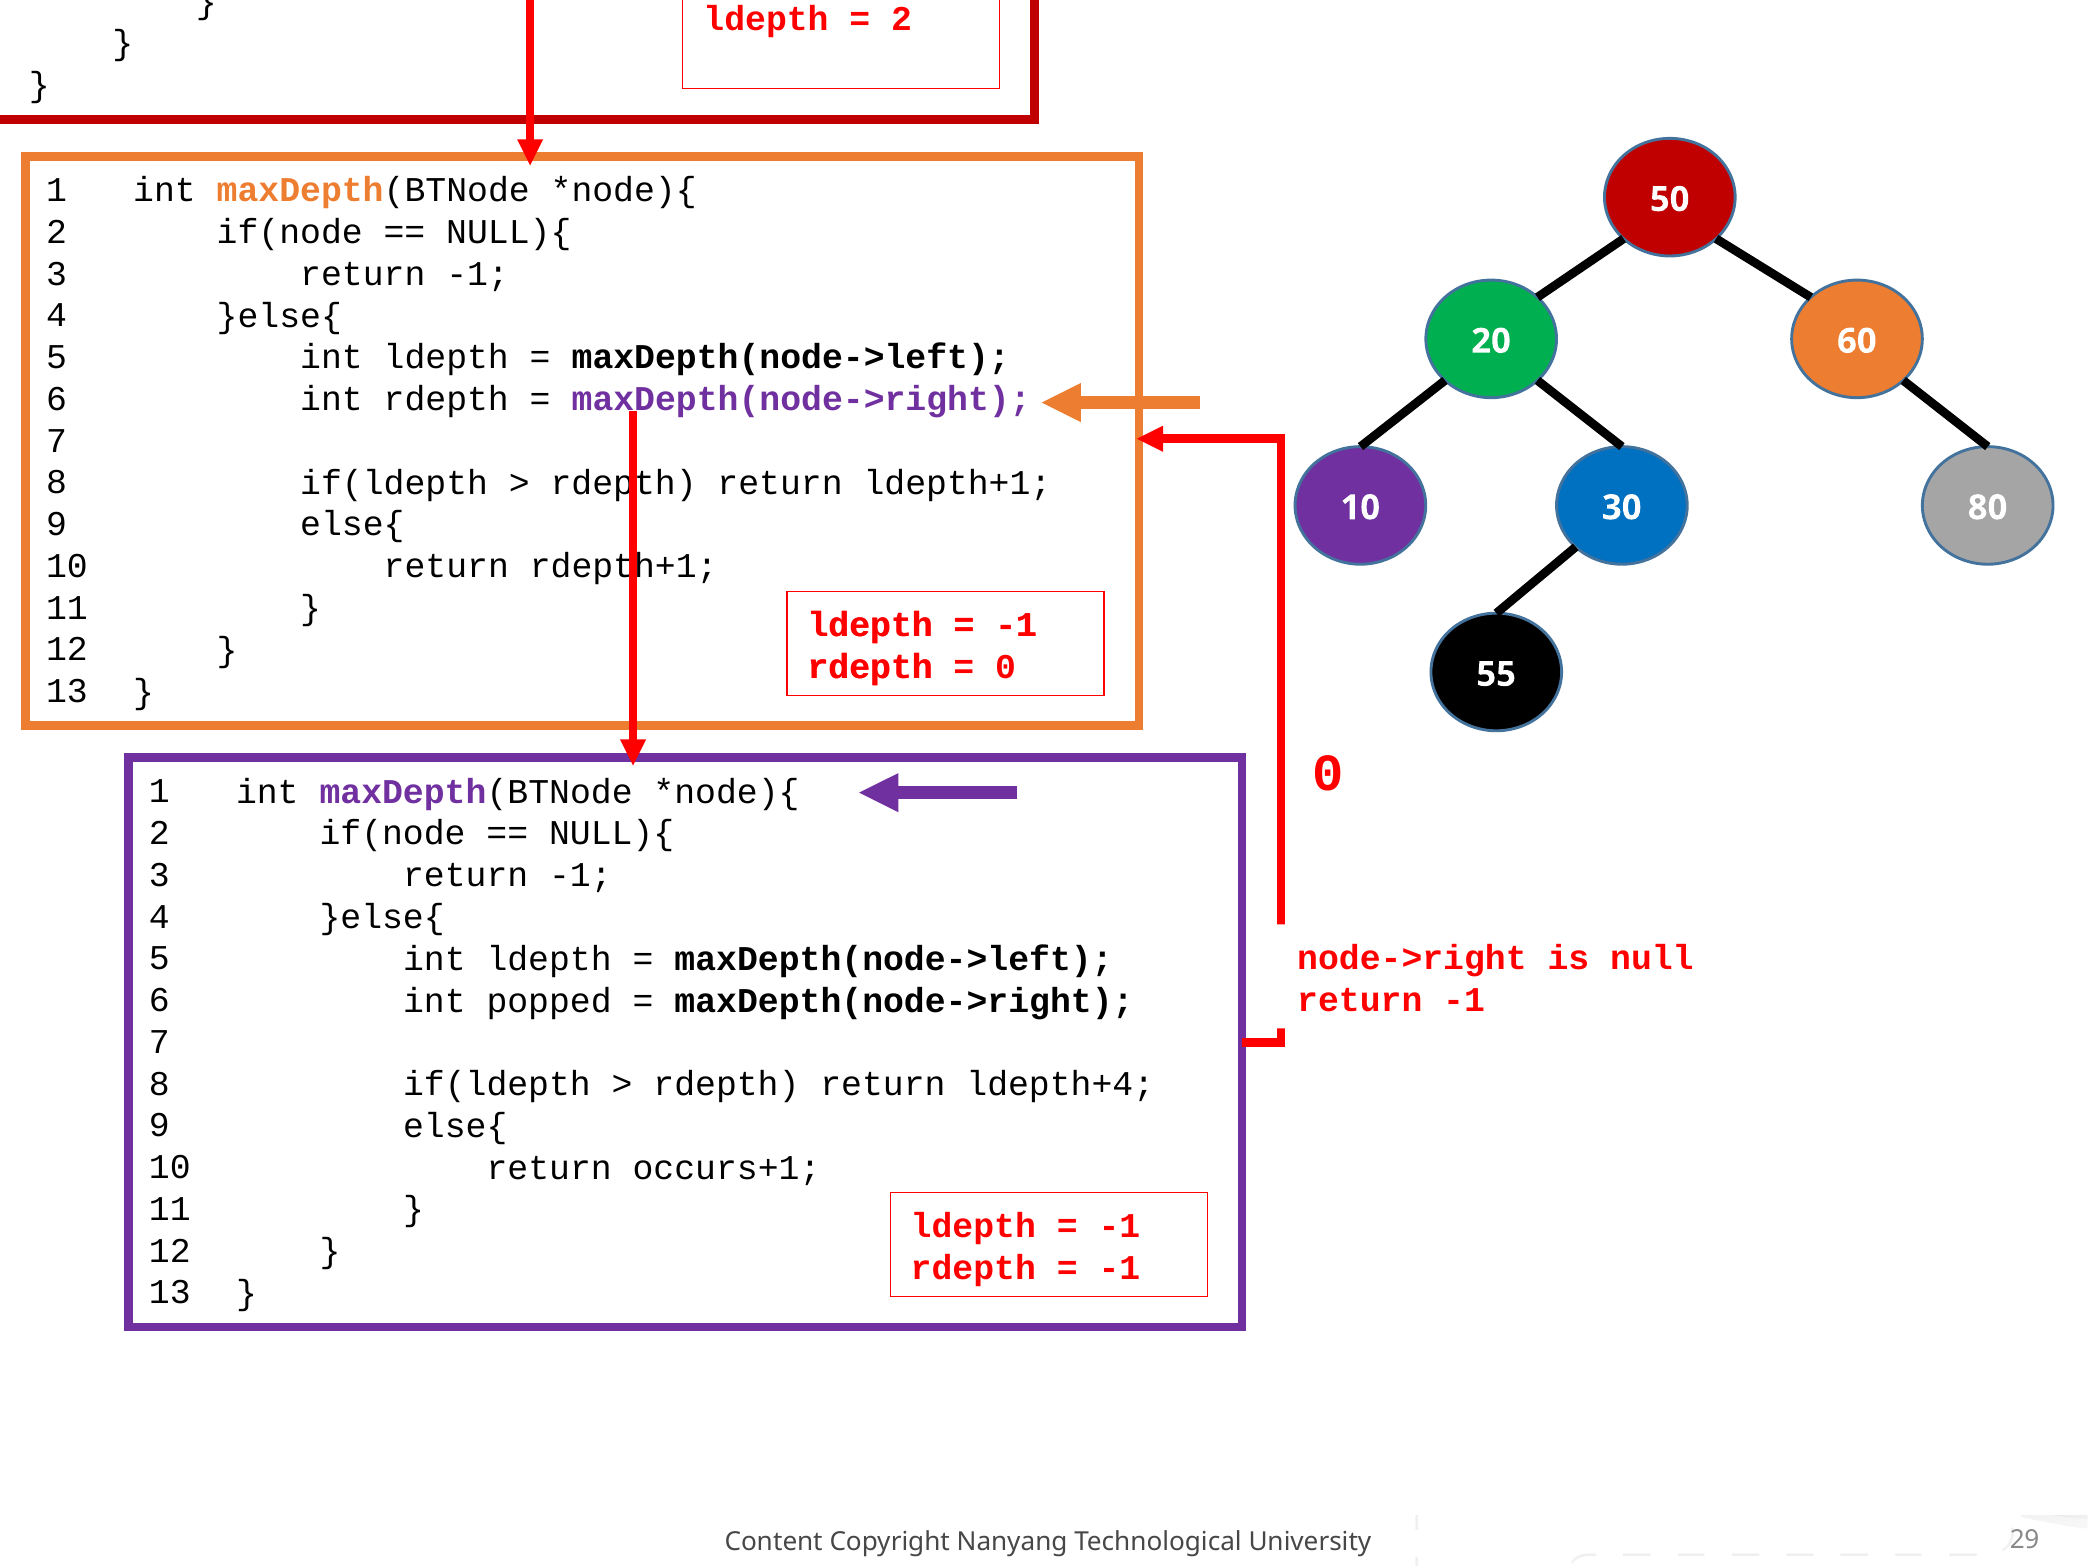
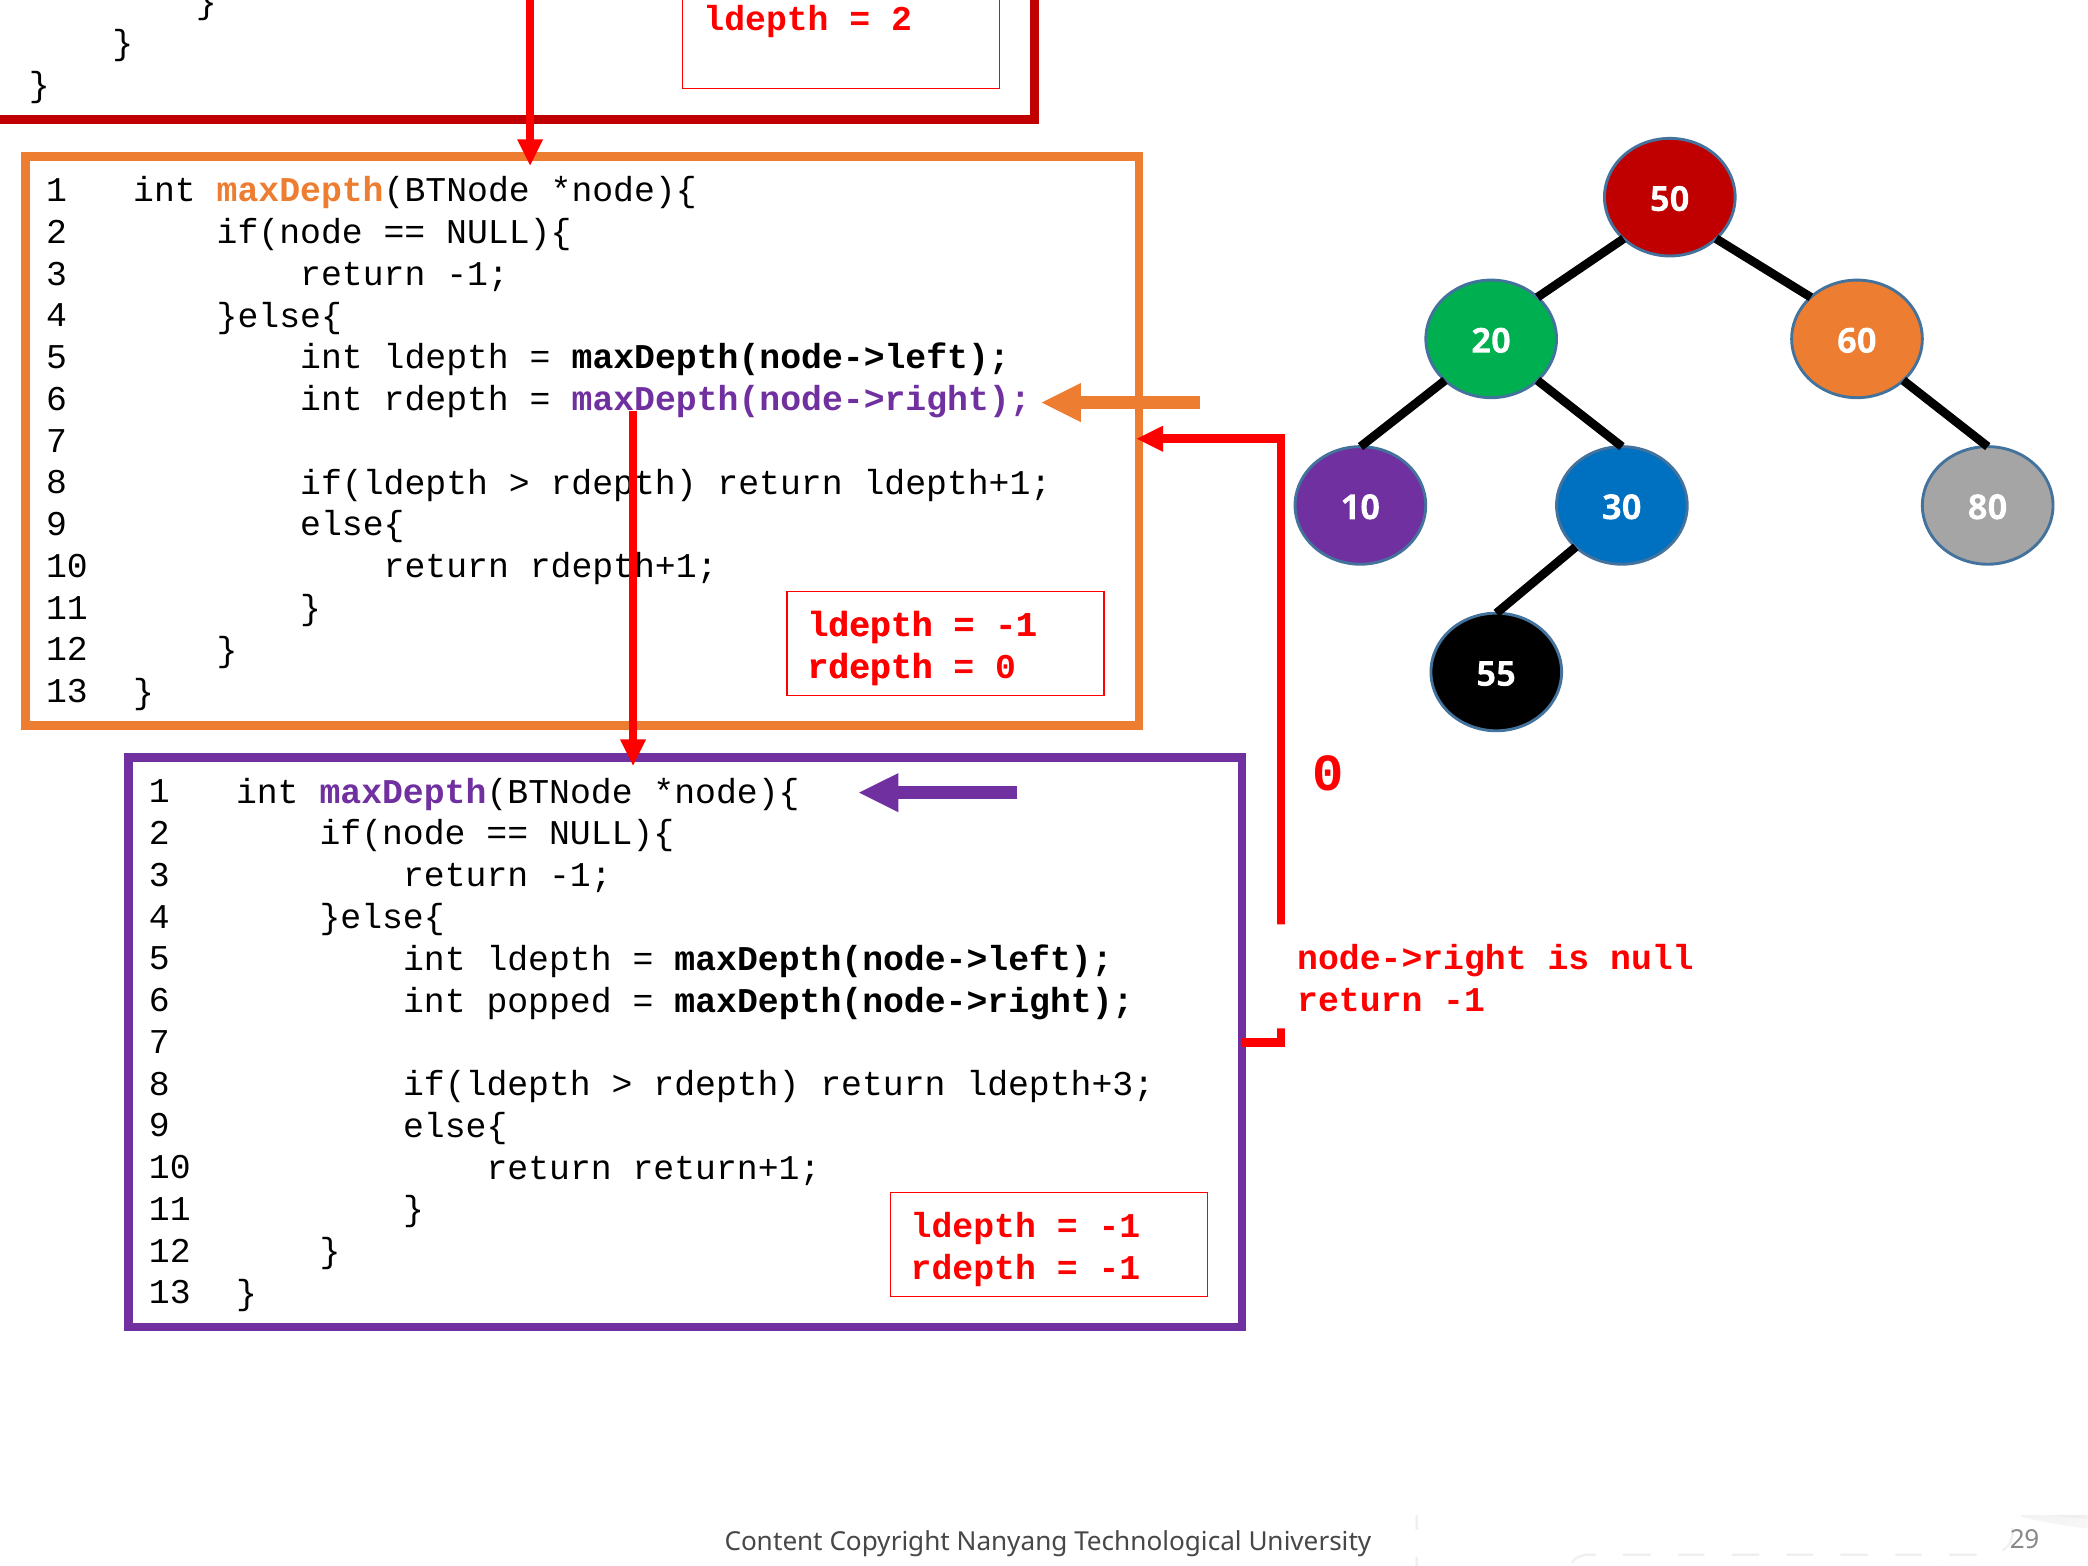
ldepth+4: ldepth+4 -> ldepth+3
occurs+1: occurs+1 -> return+1
